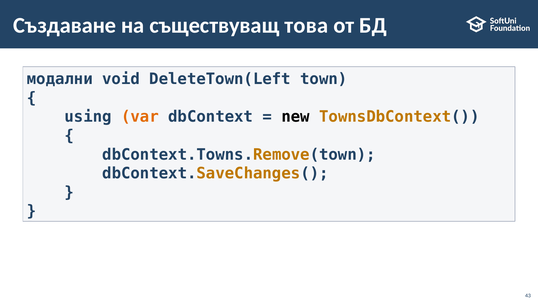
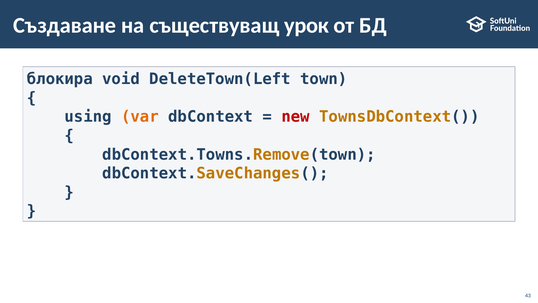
това: това -> урок
модални: модални -> блокира
new colour: black -> red
